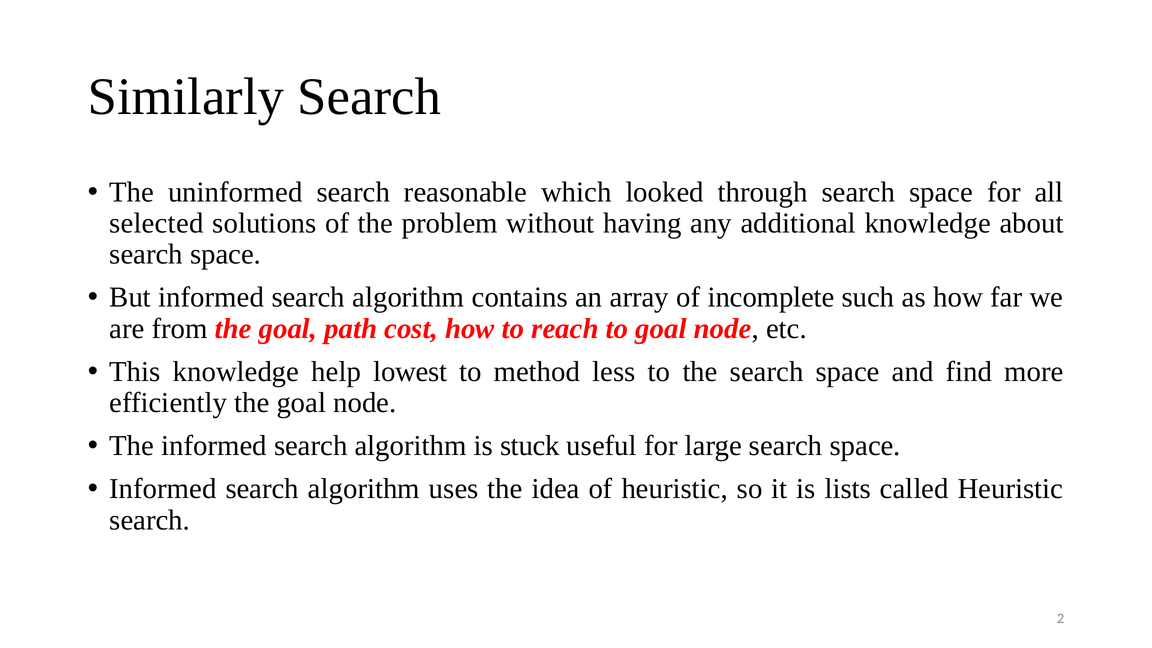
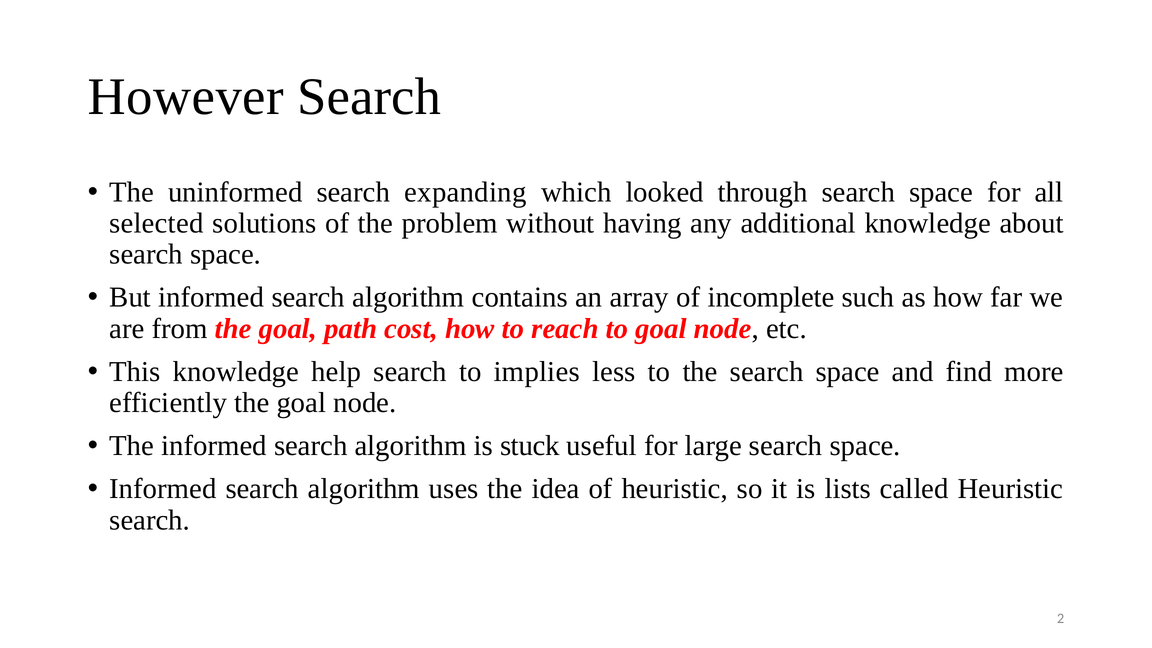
Similarly: Similarly -> However
reasonable: reasonable -> expanding
help lowest: lowest -> search
method: method -> implies
